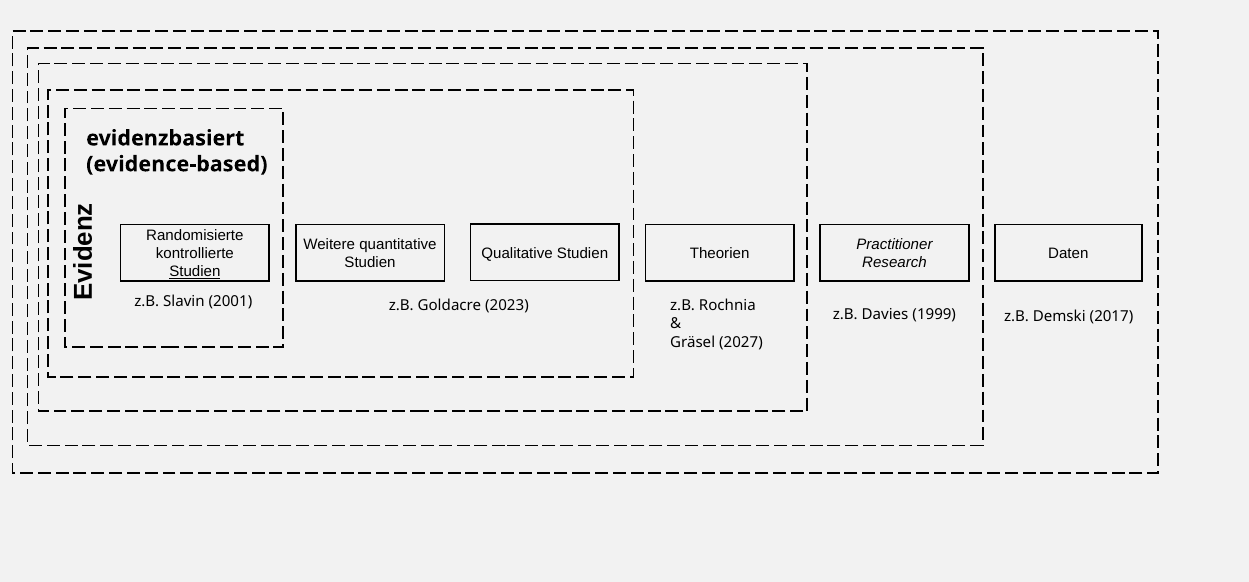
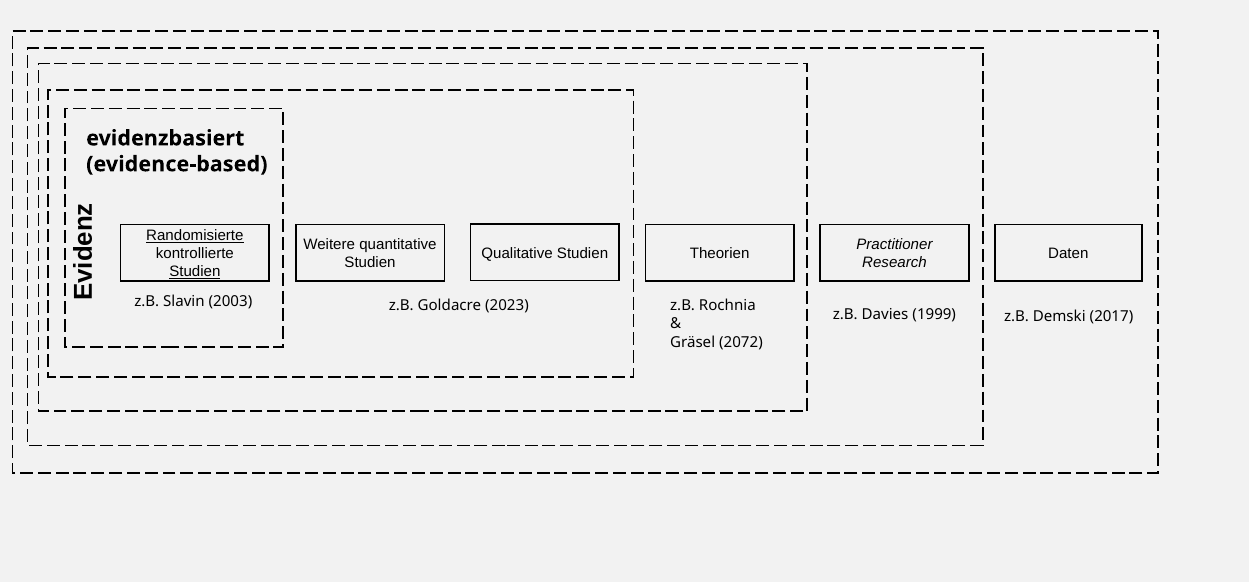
Randomisierte underline: none -> present
2001: 2001 -> 2003
2027: 2027 -> 2072
